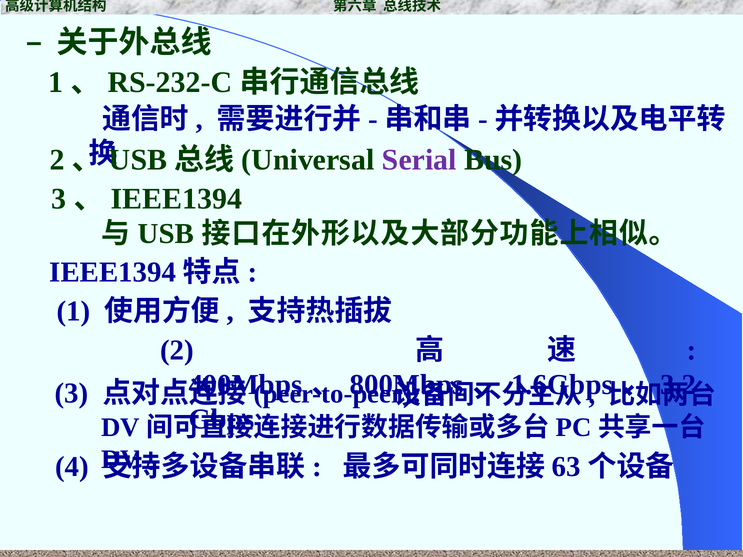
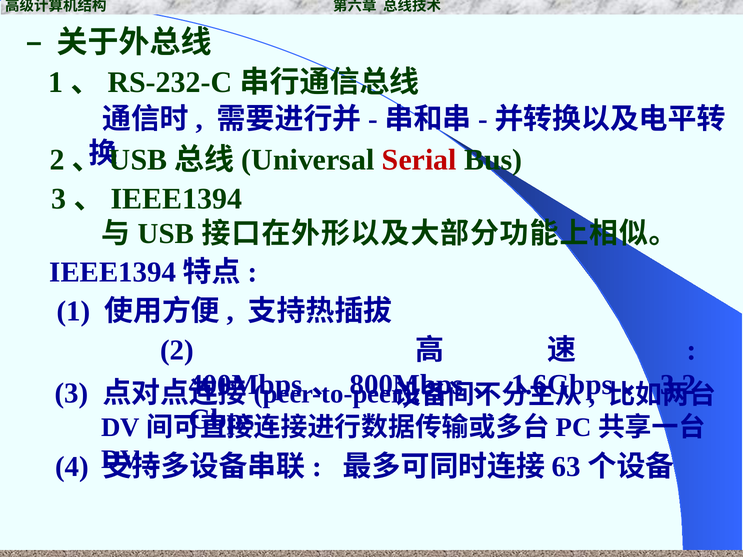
Serial colour: purple -> red
